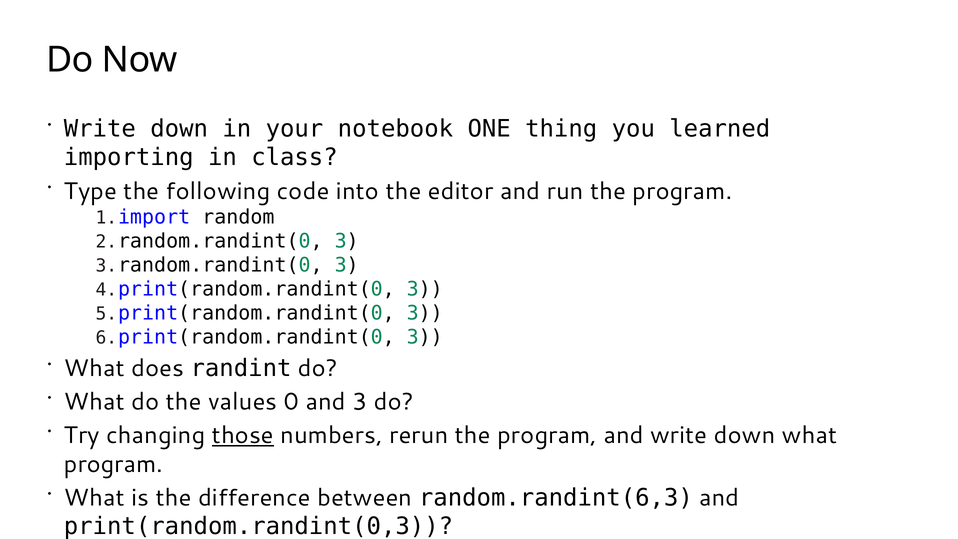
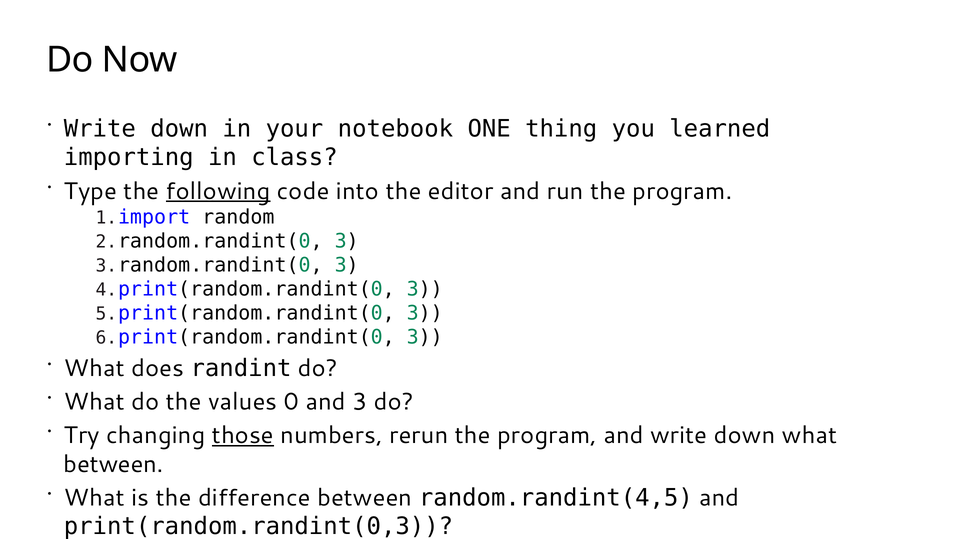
following underline: none -> present
program at (113, 464): program -> between
random.randint(6,3: random.randint(6,3 -> random.randint(4,5
